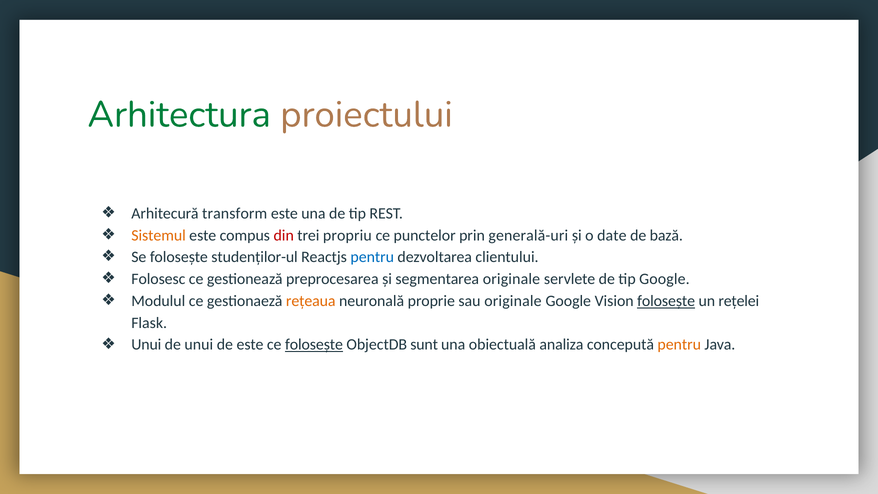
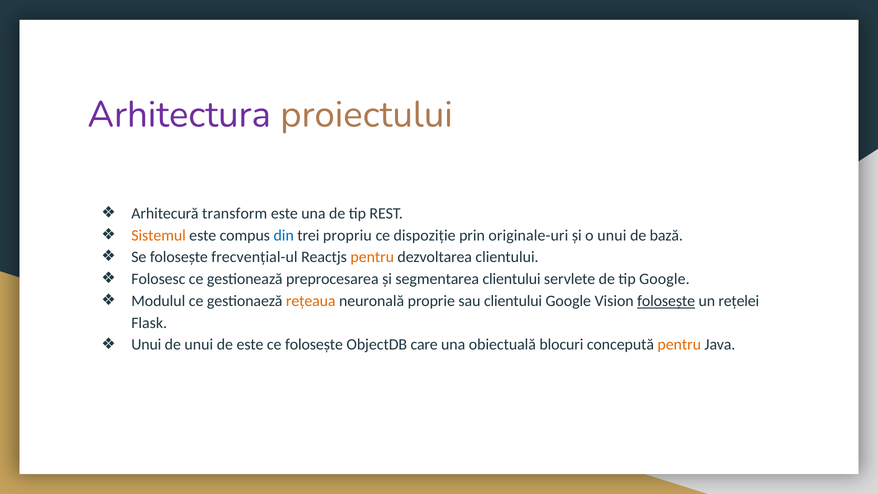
Arhitectura colour: green -> purple
din colour: red -> blue
punctelor: punctelor -> dispoziție
generală-uri: generală-uri -> originale-uri
o date: date -> unui
studenților-ul: studenților-ul -> frecvențial-ul
pentru at (372, 257) colour: blue -> orange
segmentarea originale: originale -> clientului
sau originale: originale -> clientului
folosește at (314, 345) underline: present -> none
sunt: sunt -> care
analiza: analiza -> blocuri
